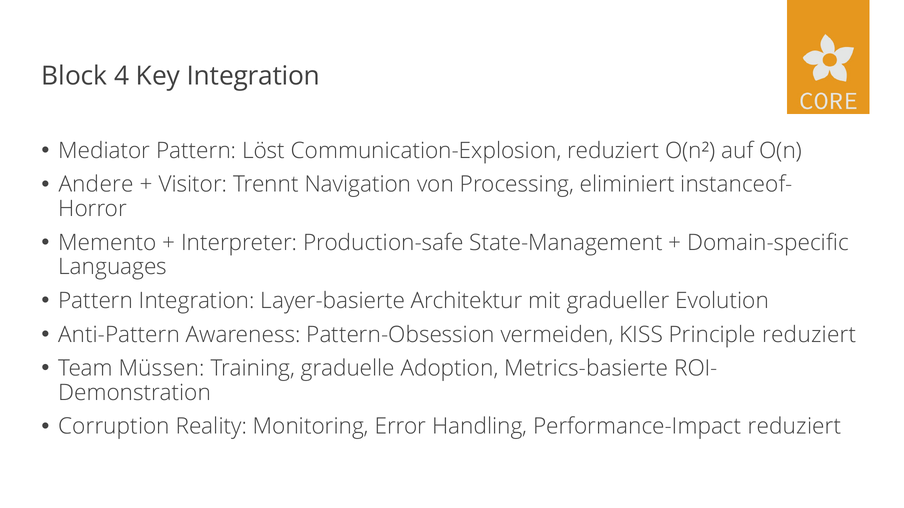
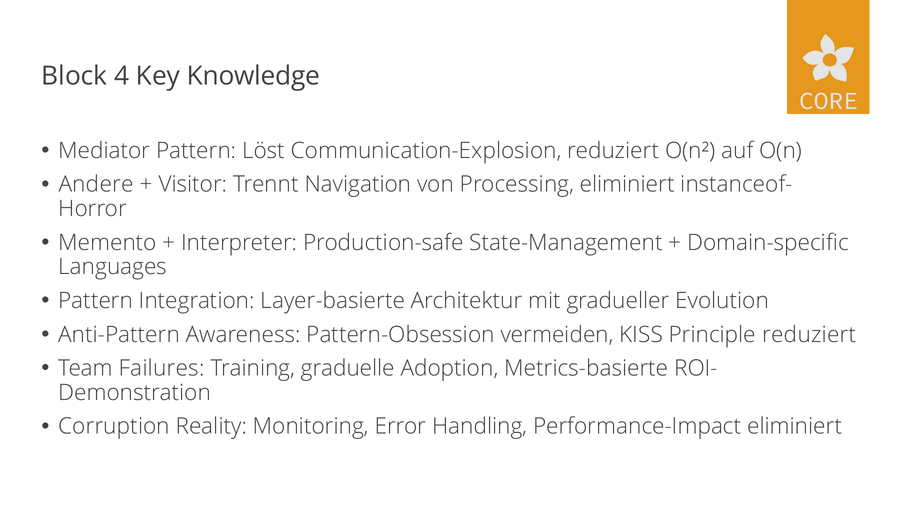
Key Integration: Integration -> Knowledge
Müssen: Müssen -> Failures
Performance-Impact reduziert: reduziert -> eliminiert
